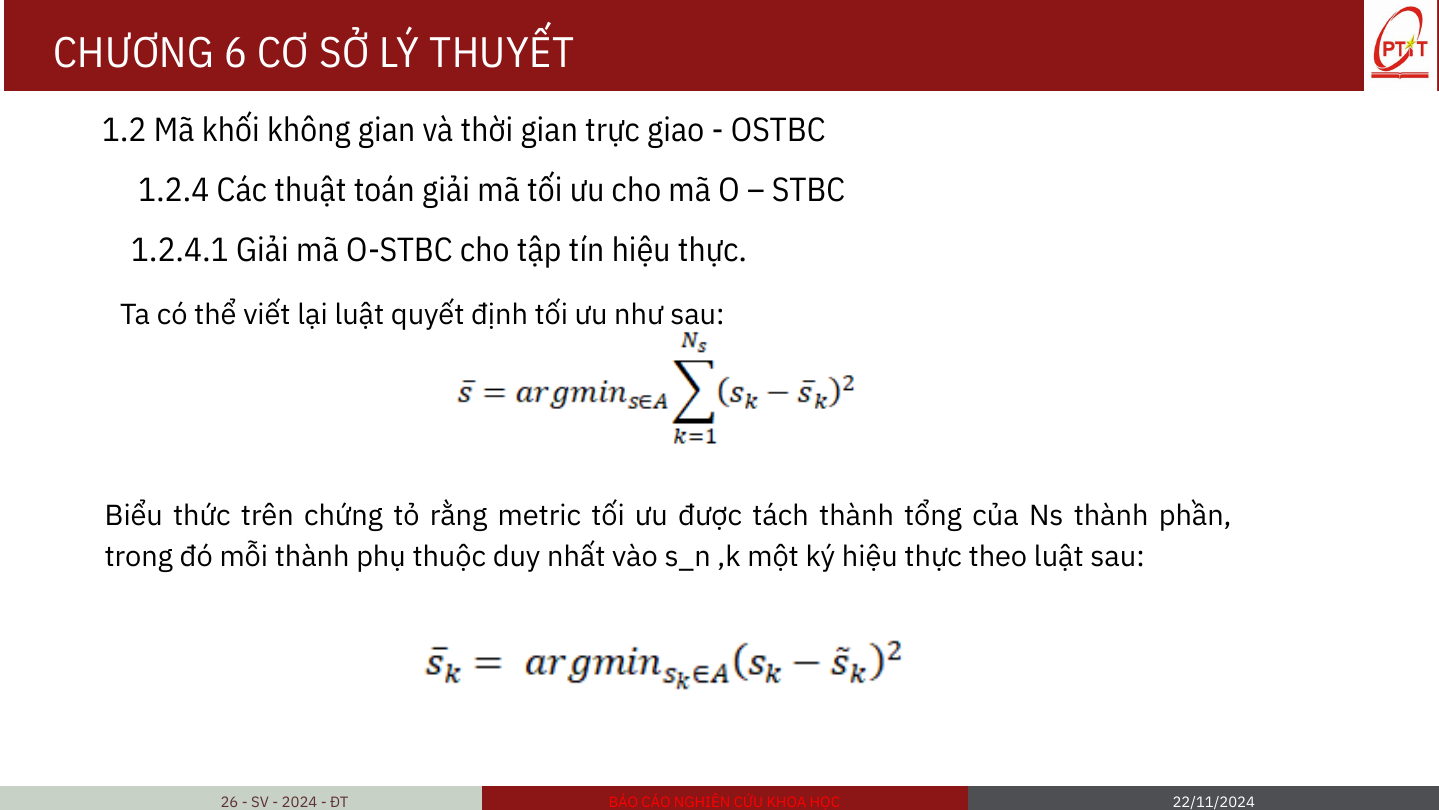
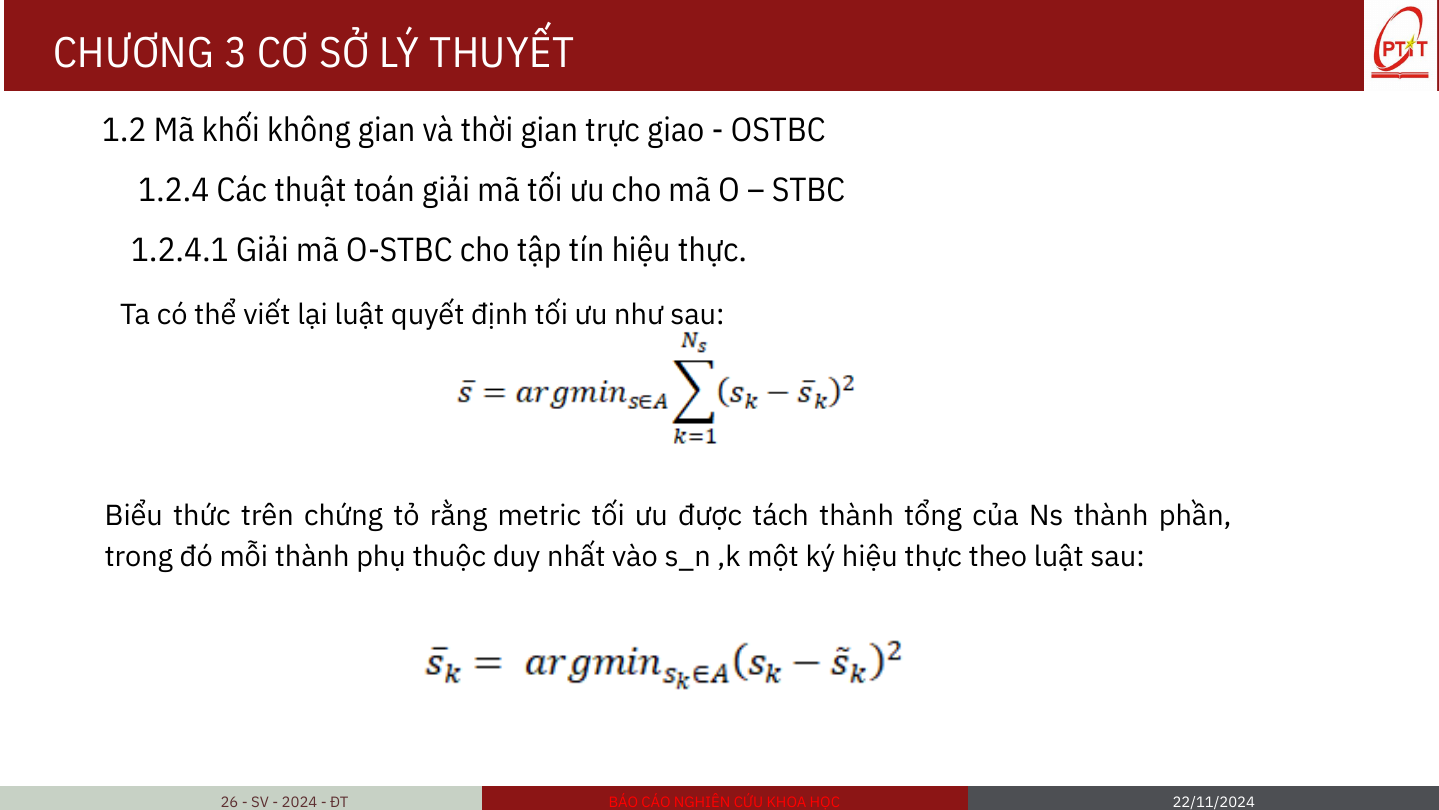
6: 6 -> 3
